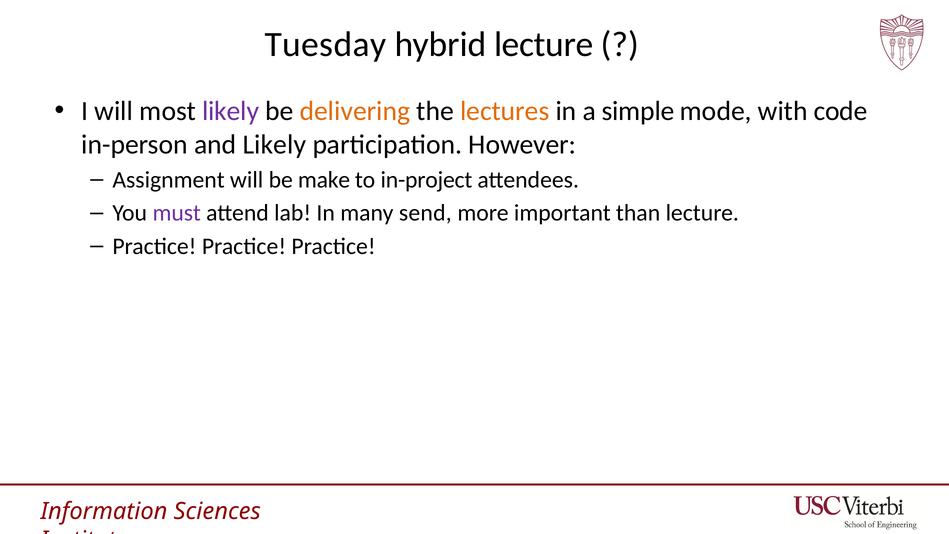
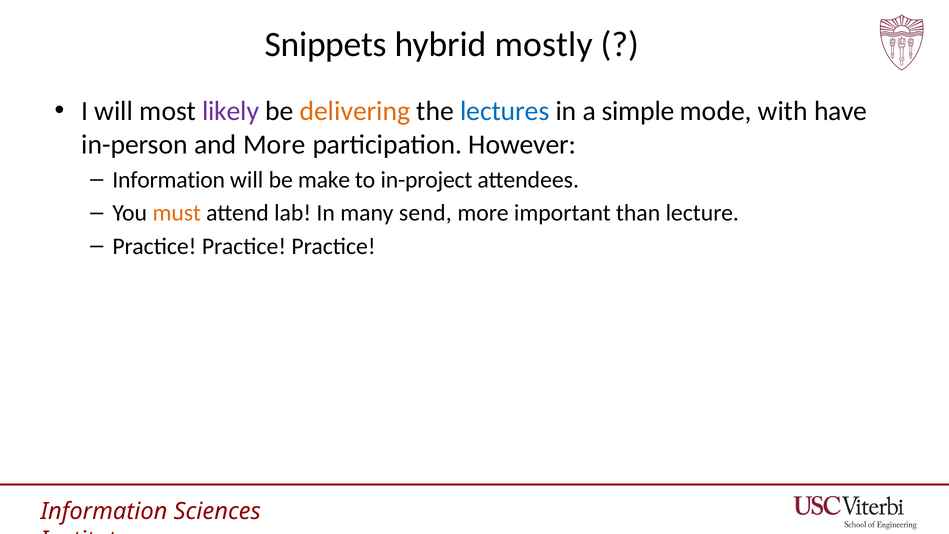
Tuesday: Tuesday -> Snippets
hybrid lecture: lecture -> mostly
lectures colour: orange -> blue
code: code -> have
and Likely: Likely -> More
Assignment at (169, 180): Assignment -> Information
must colour: purple -> orange
